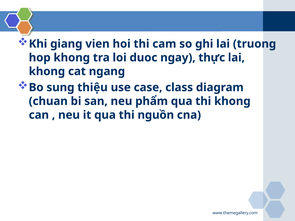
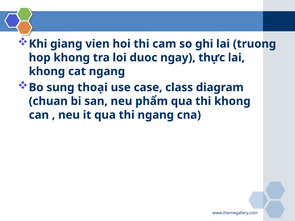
thiệu: thiệu -> thoại
thi nguồn: nguồn -> ngang
